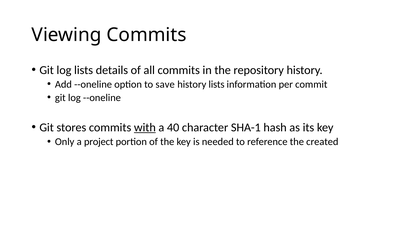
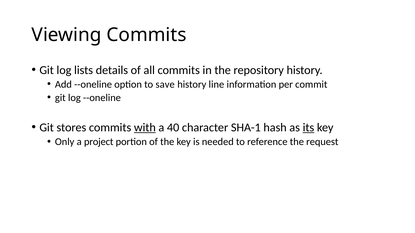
history lists: lists -> line
its underline: none -> present
created: created -> request
